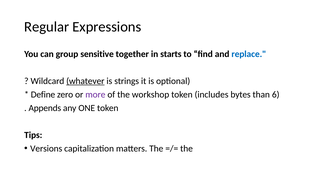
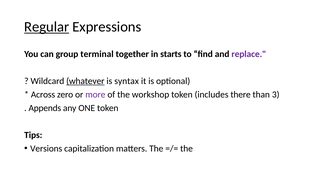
Regular underline: none -> present
sensitive: sensitive -> terminal
replace colour: blue -> purple
strings: strings -> syntax
Define: Define -> Across
bytes: bytes -> there
6: 6 -> 3
